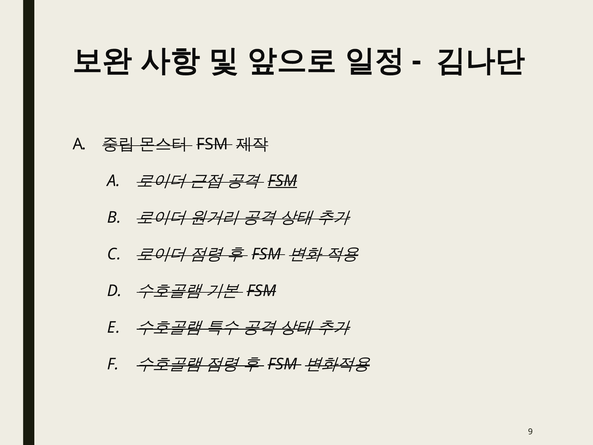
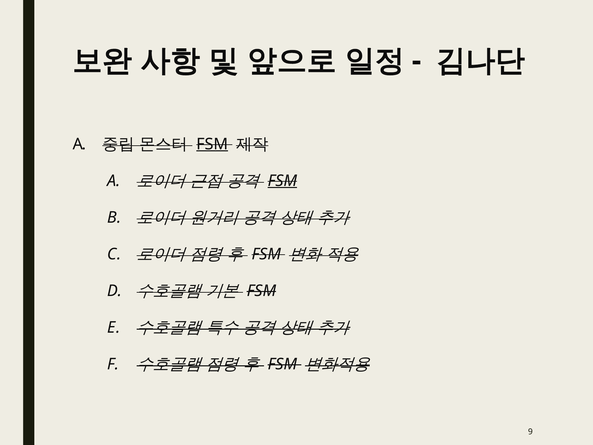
FSM at (212, 144) underline: none -> present
